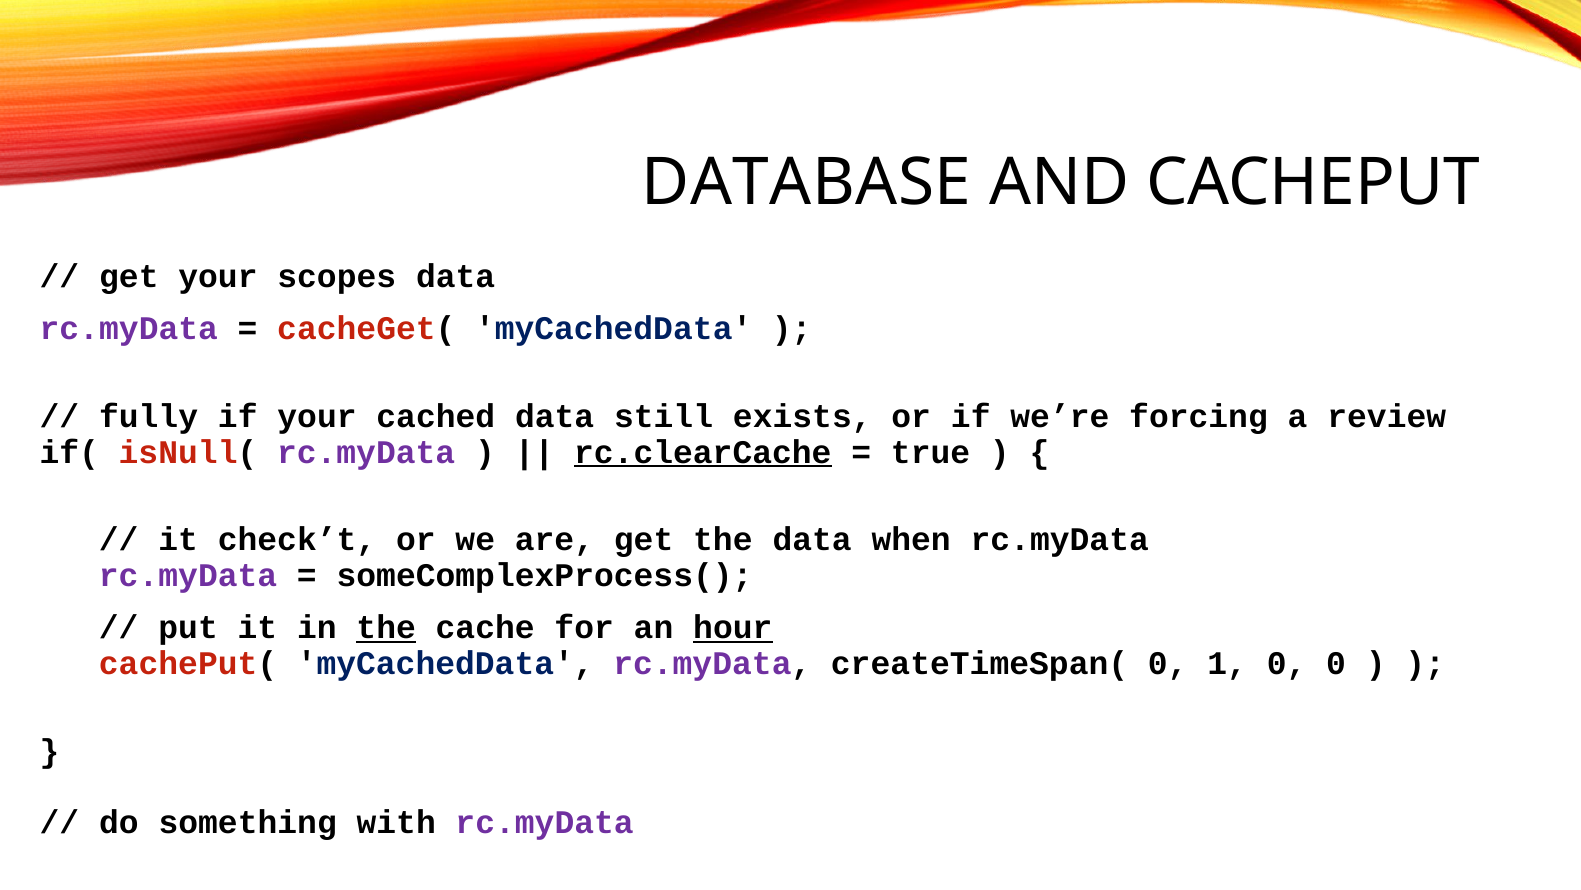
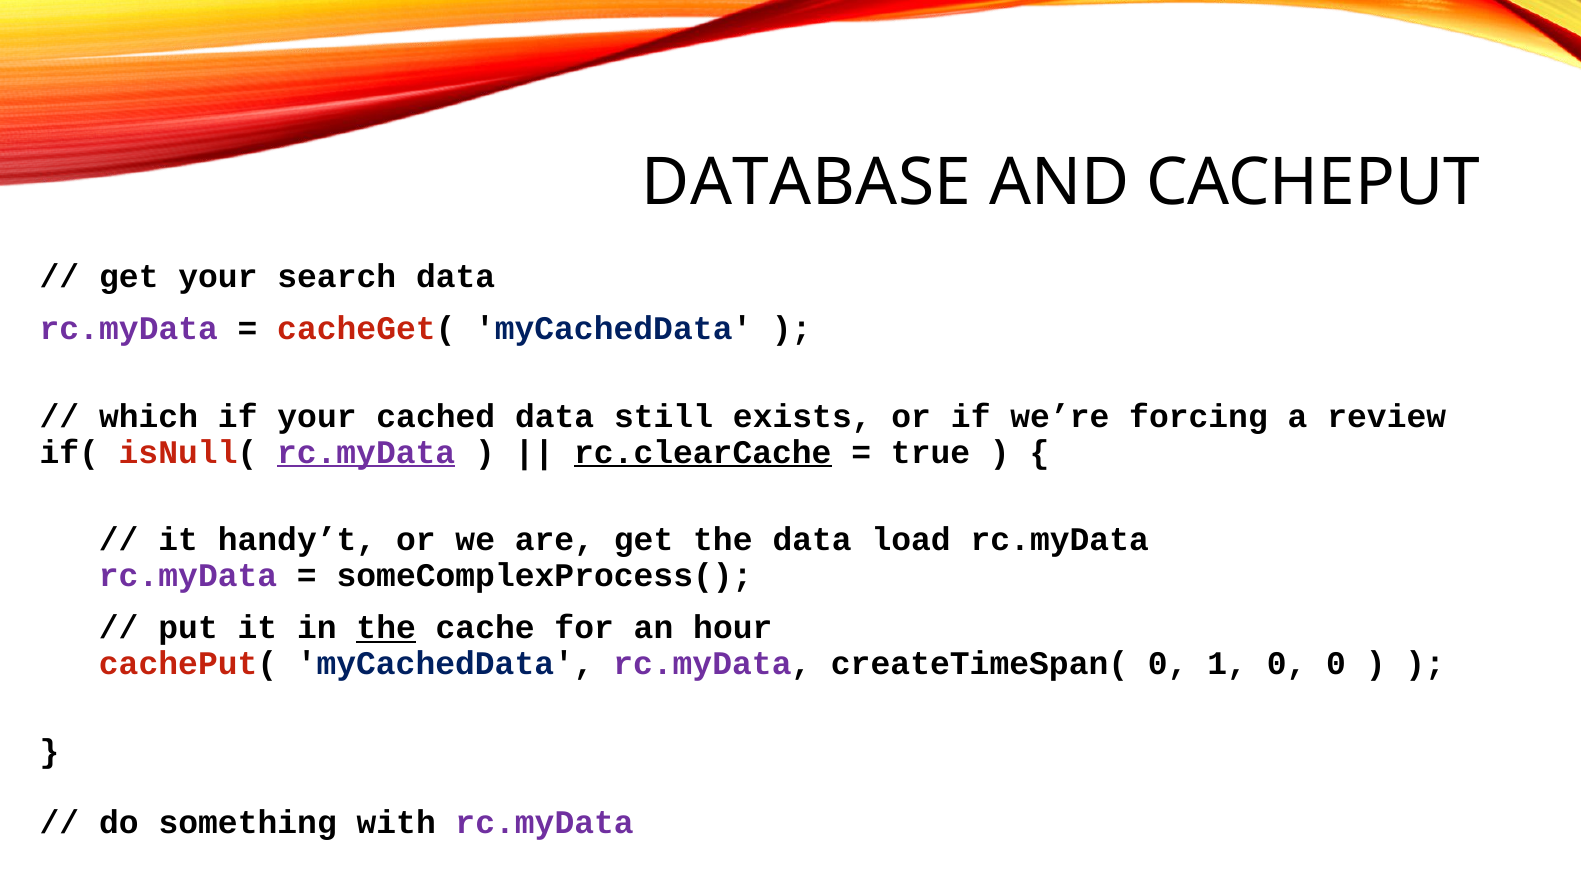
scopes: scopes -> search
fully: fully -> which
rc.myData at (366, 452) underline: none -> present
check’t: check’t -> handy’t
when: when -> load
hour underline: present -> none
